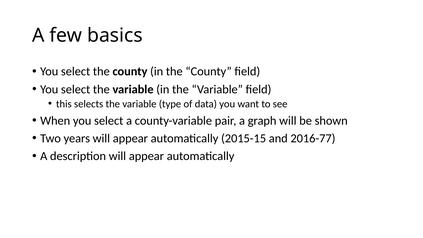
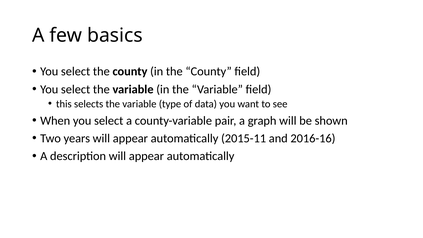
2015-15: 2015-15 -> 2015-11
2016-77: 2016-77 -> 2016-16
